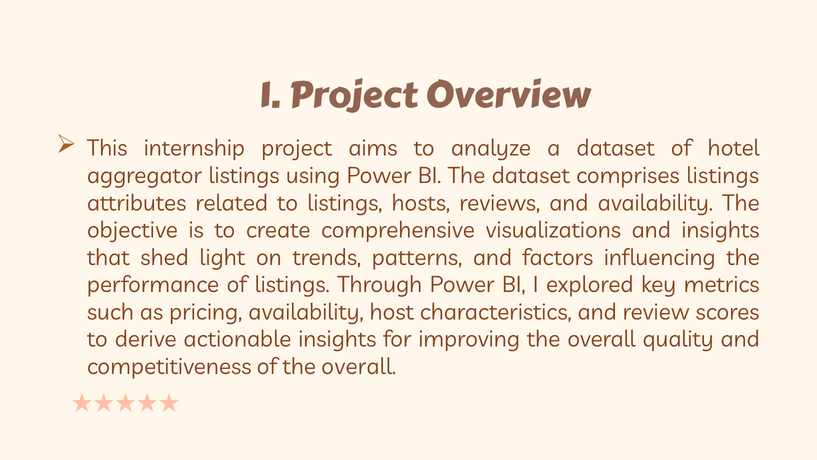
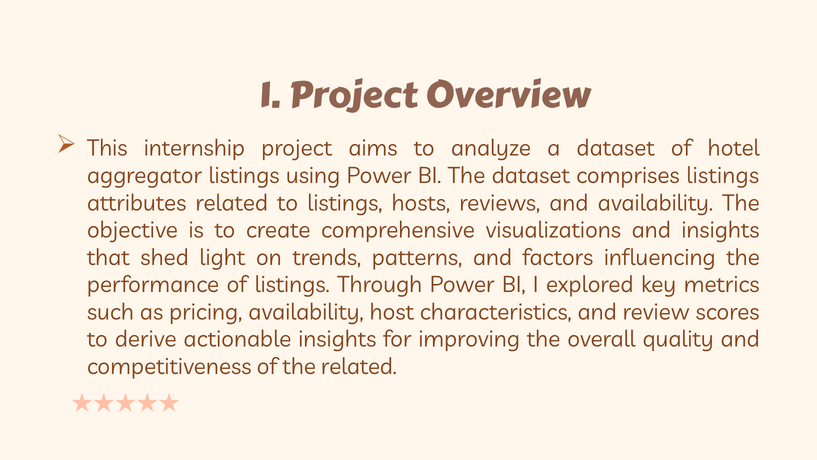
of the overall: overall -> related
